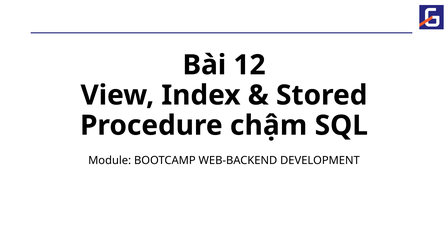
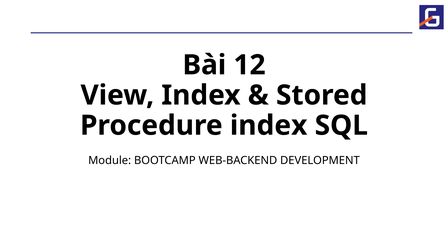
Procedure chậm: chậm -> index
